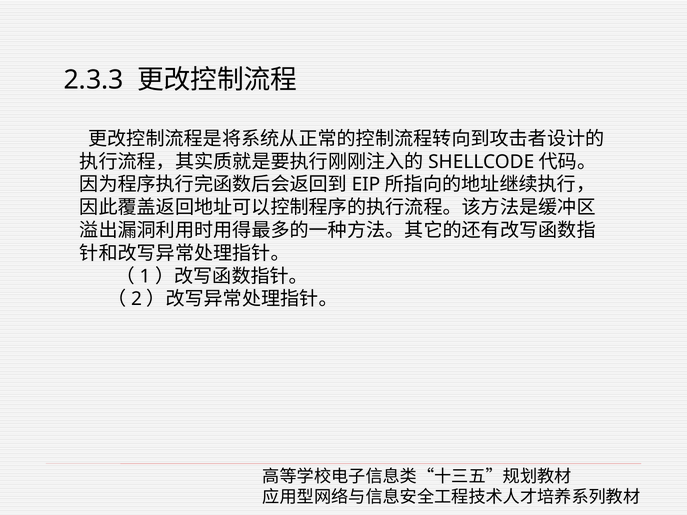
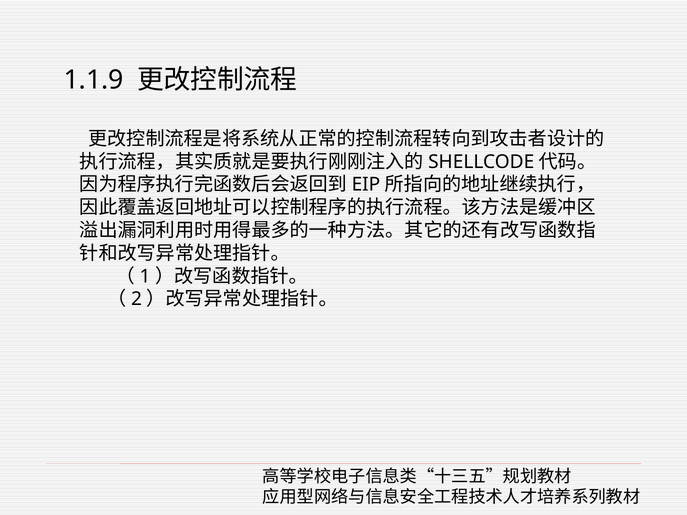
2.3.3: 2.3.3 -> 1.1.9
